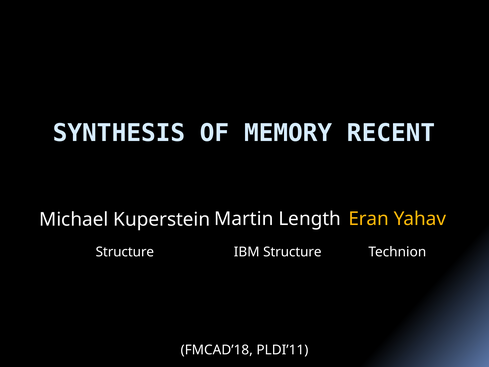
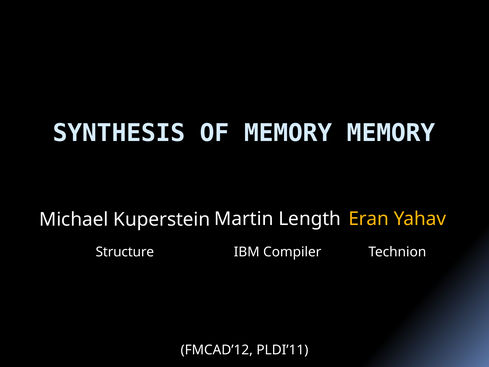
MEMORY RECENT: RECENT -> MEMORY
IBM Structure: Structure -> Compiler
FMCAD’18: FMCAD’18 -> FMCAD’12
